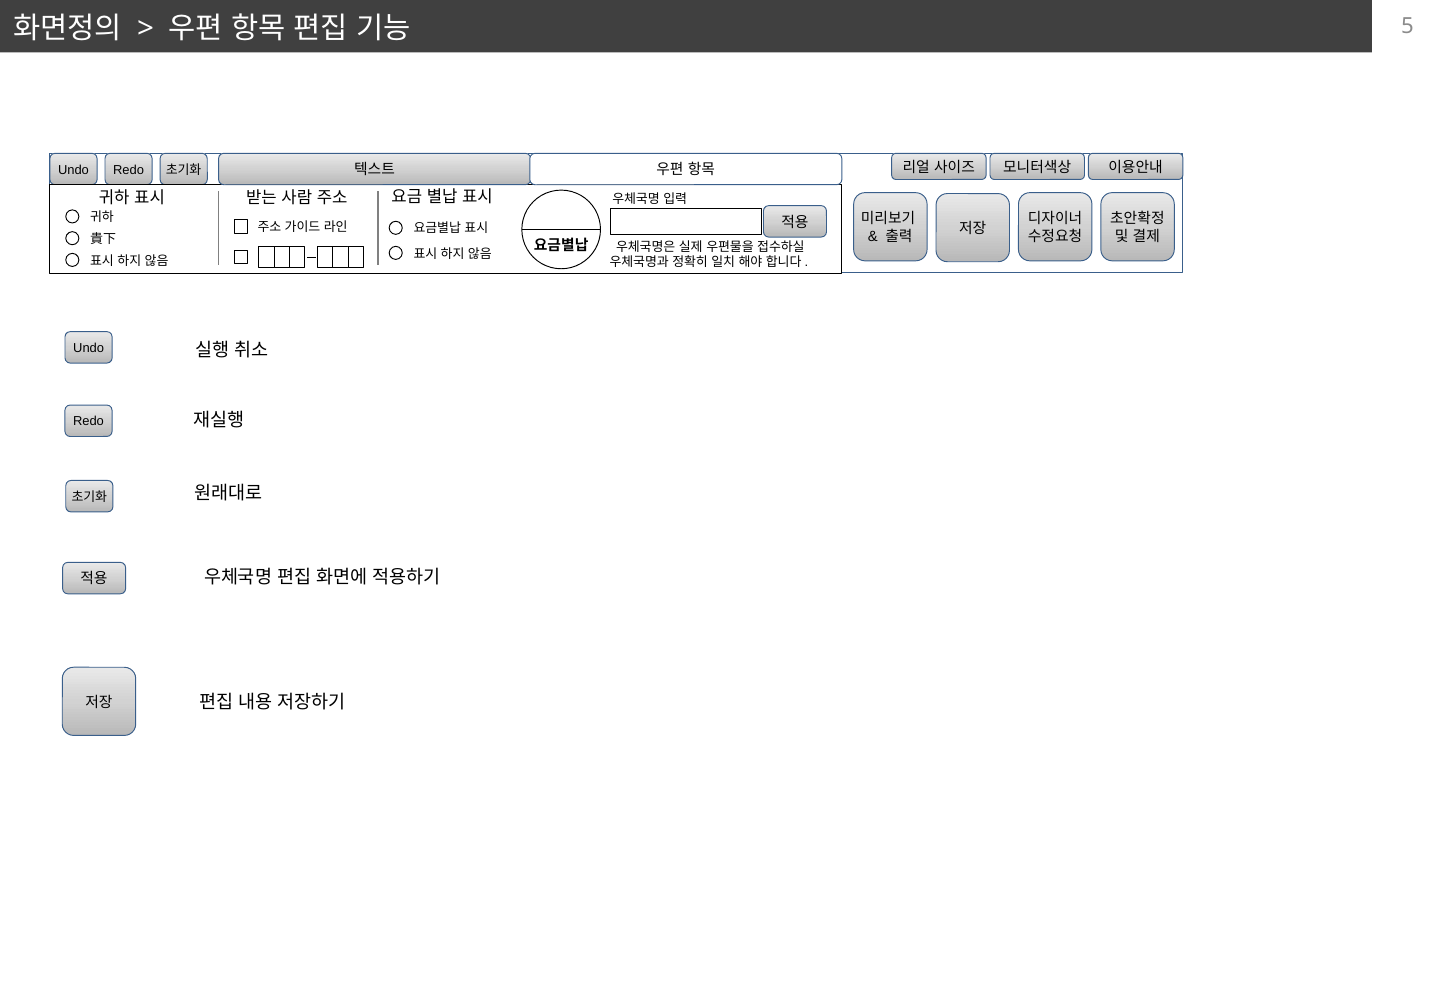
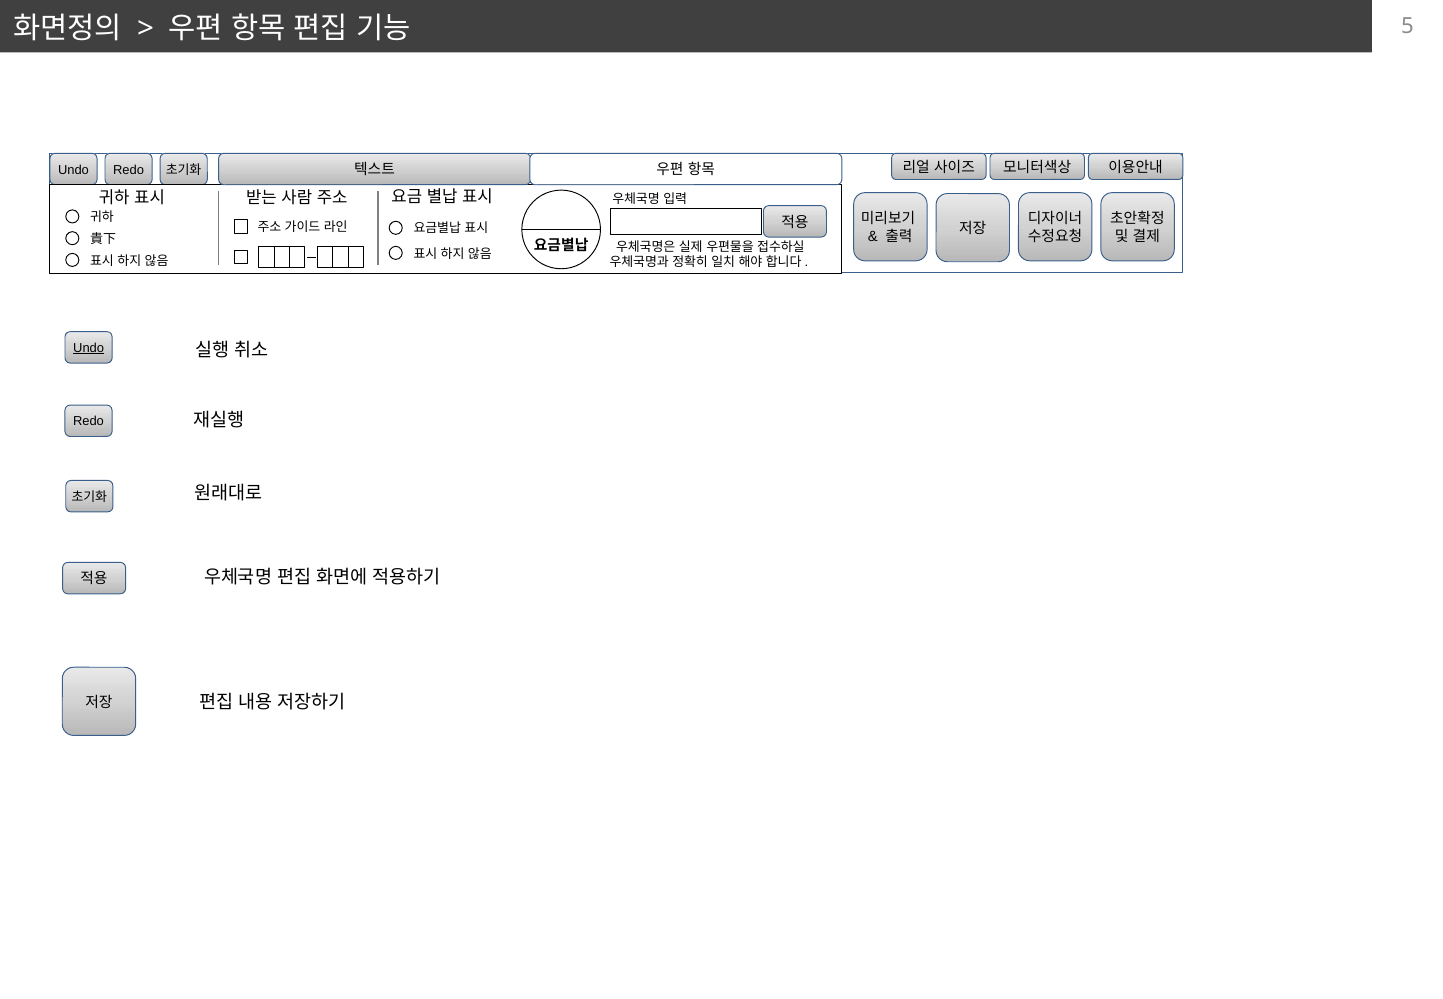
Undo at (89, 348) underline: none -> present
